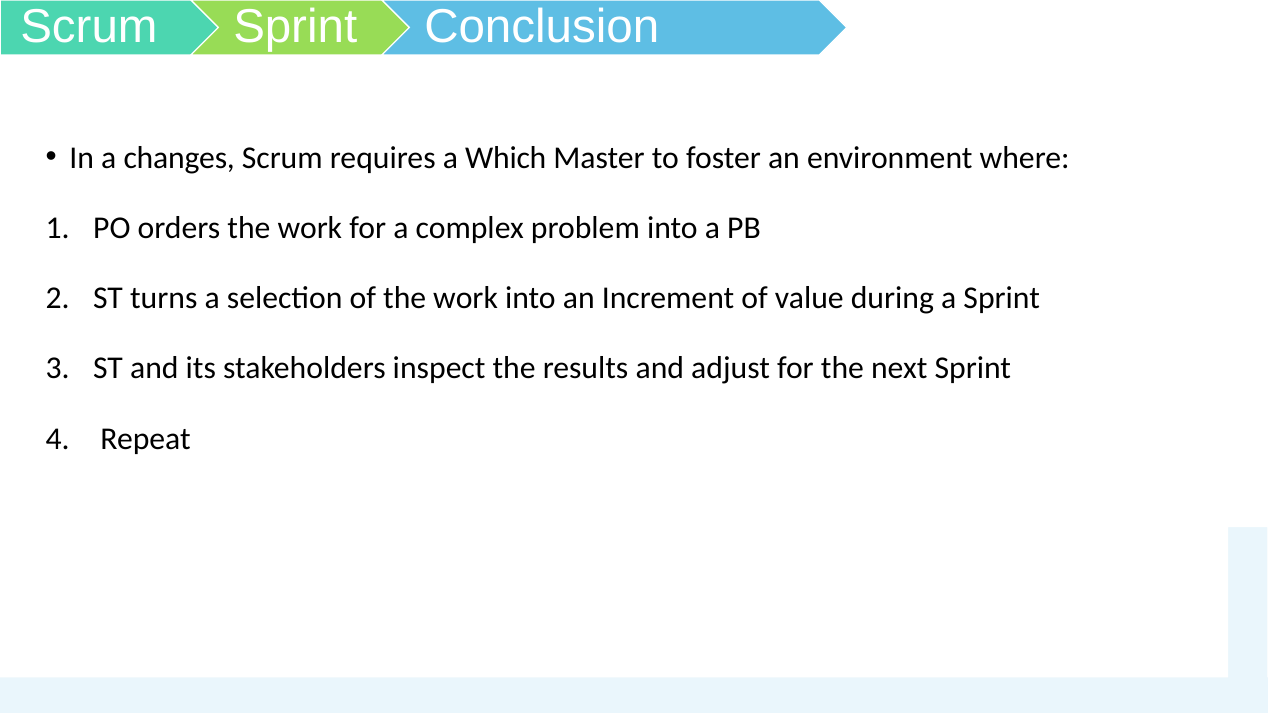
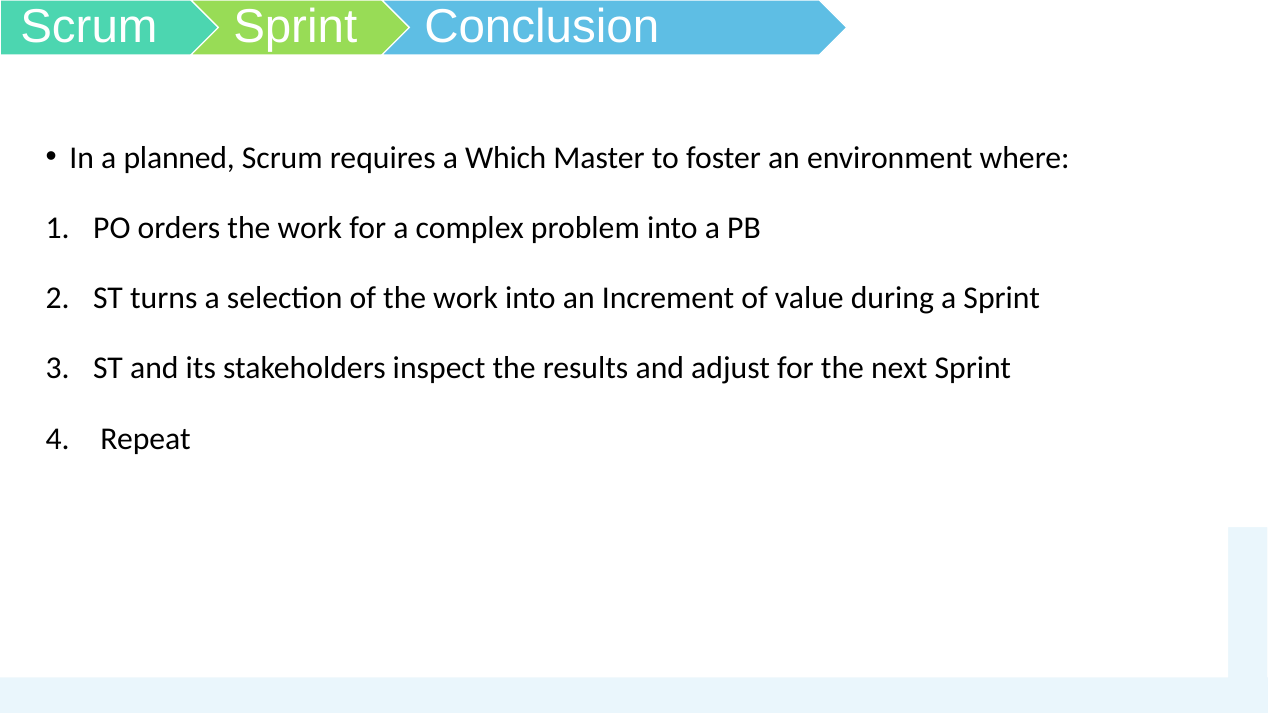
changes: changes -> planned
